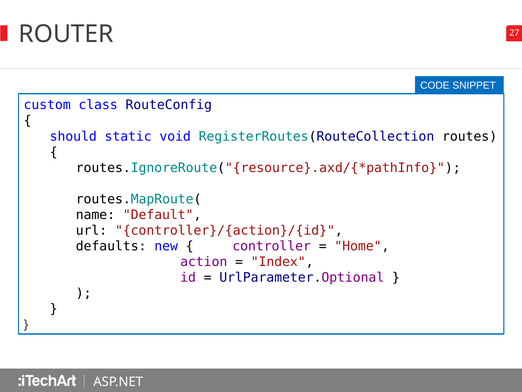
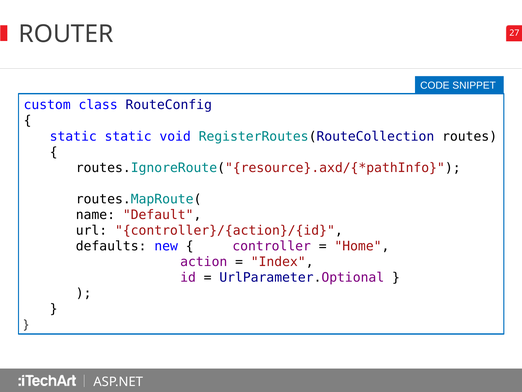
should at (73, 136): should -> static
